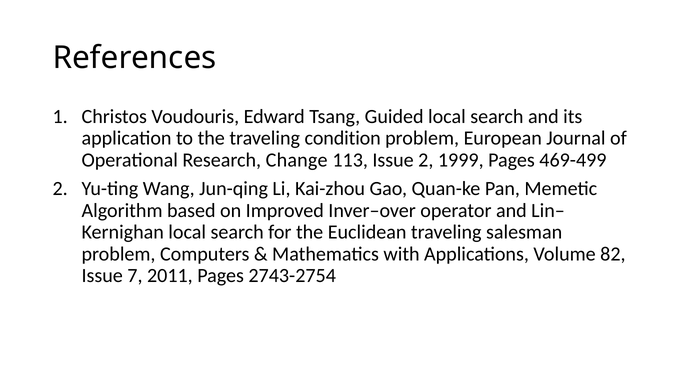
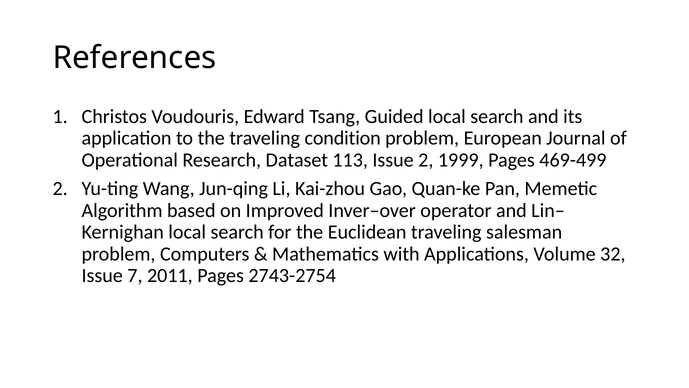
Change: Change -> Dataset
82: 82 -> 32
